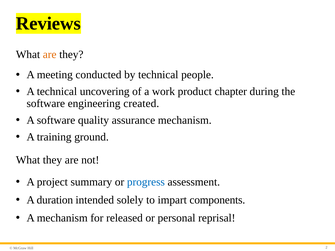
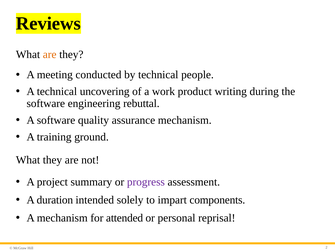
chapter: chapter -> writing
created: created -> rebuttal
progress colour: blue -> purple
released: released -> attended
